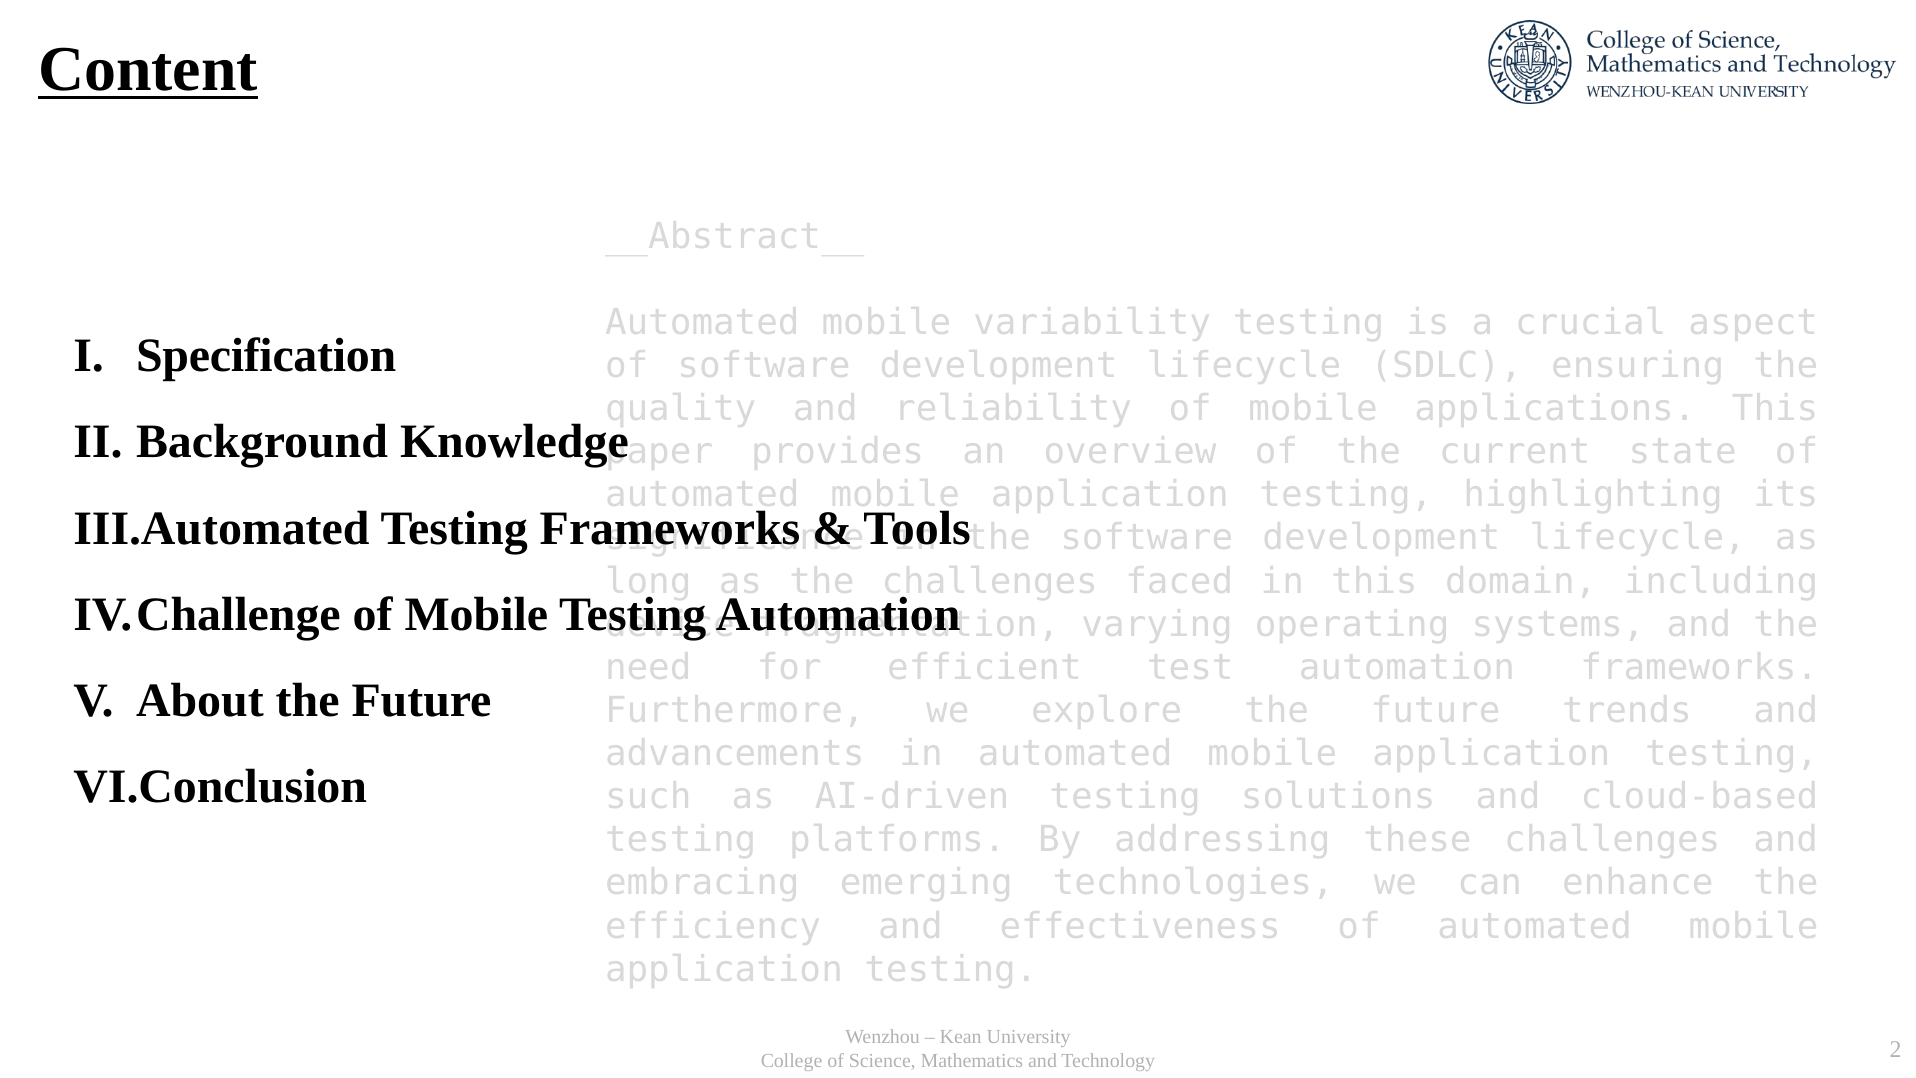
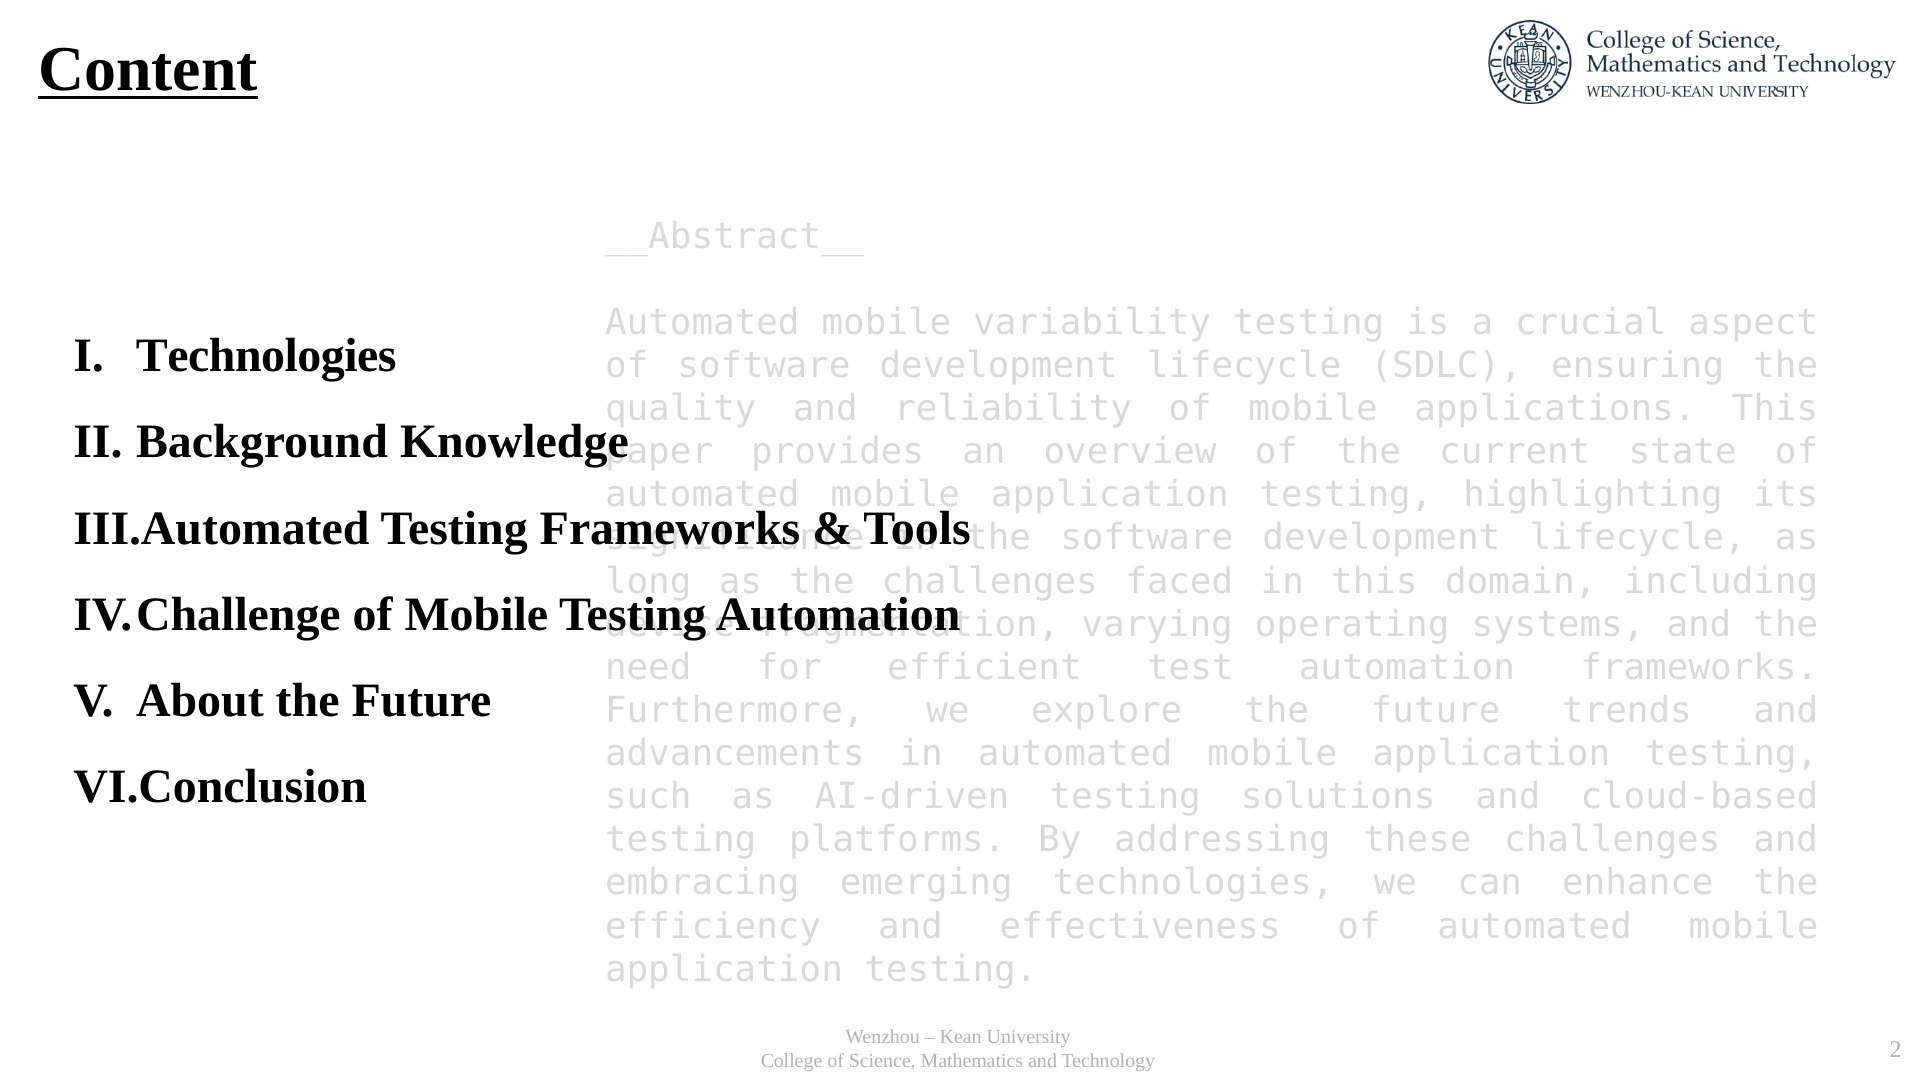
Specification at (266, 356): Specification -> Technologies
